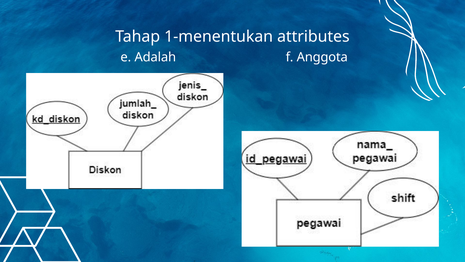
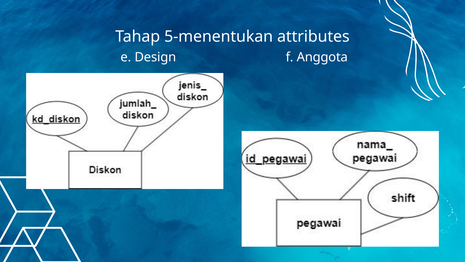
1-menentukan: 1-menentukan -> 5-menentukan
Adalah: Adalah -> Design
